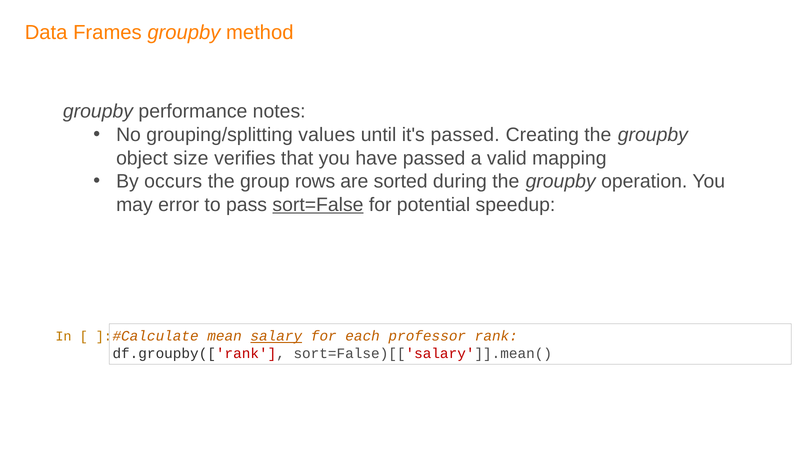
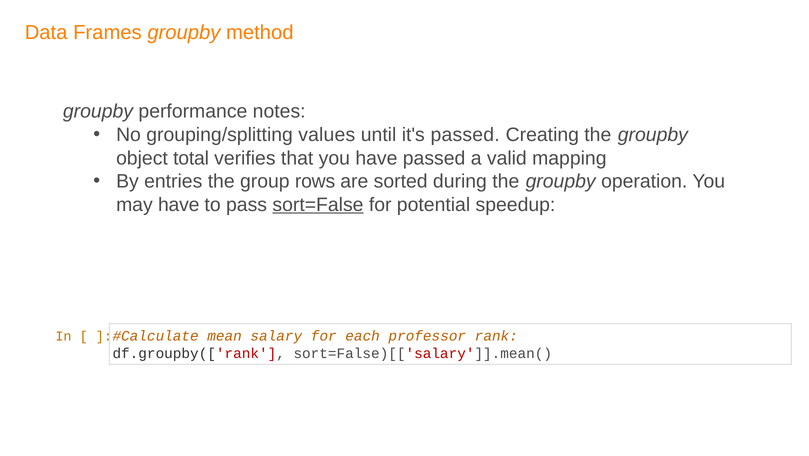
size: size -> total
occurs: occurs -> entries
may error: error -> have
salary underline: present -> none
